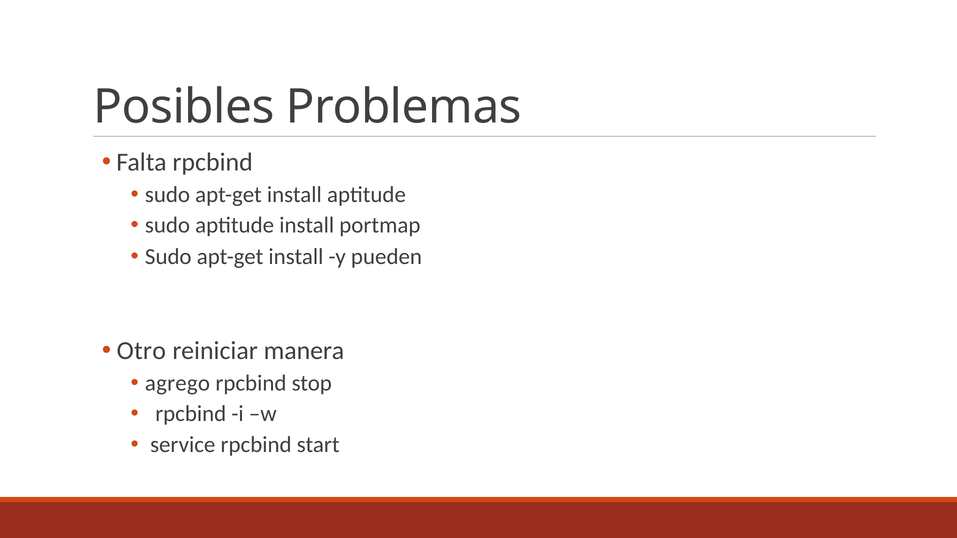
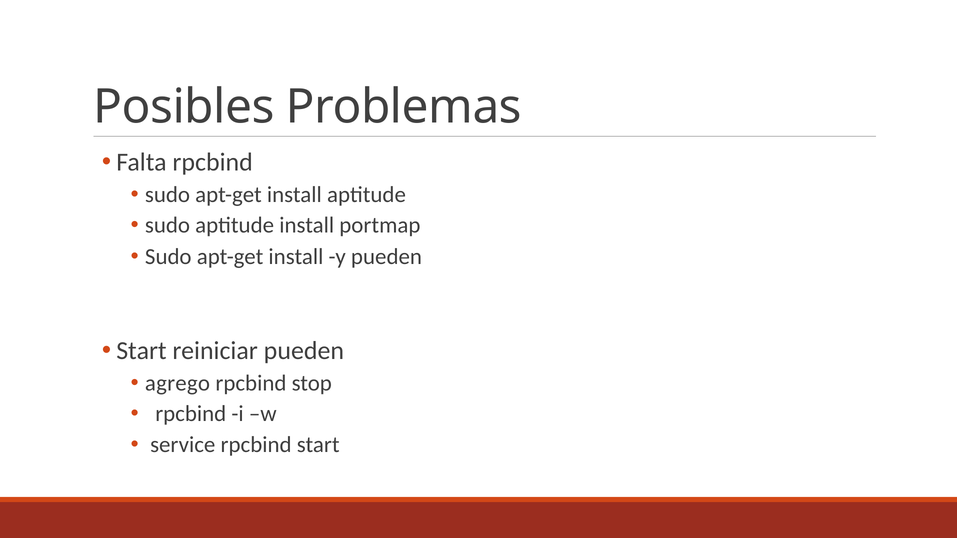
Otro at (141, 351): Otro -> Start
reiniciar manera: manera -> pueden
